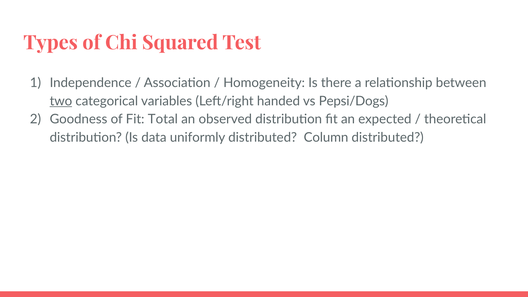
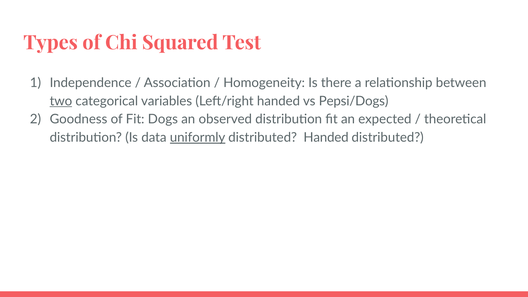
Total: Total -> Dogs
uniformly underline: none -> present
distributed Column: Column -> Handed
